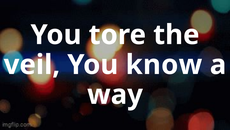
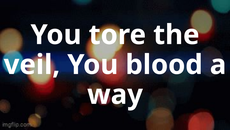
know: know -> blood
